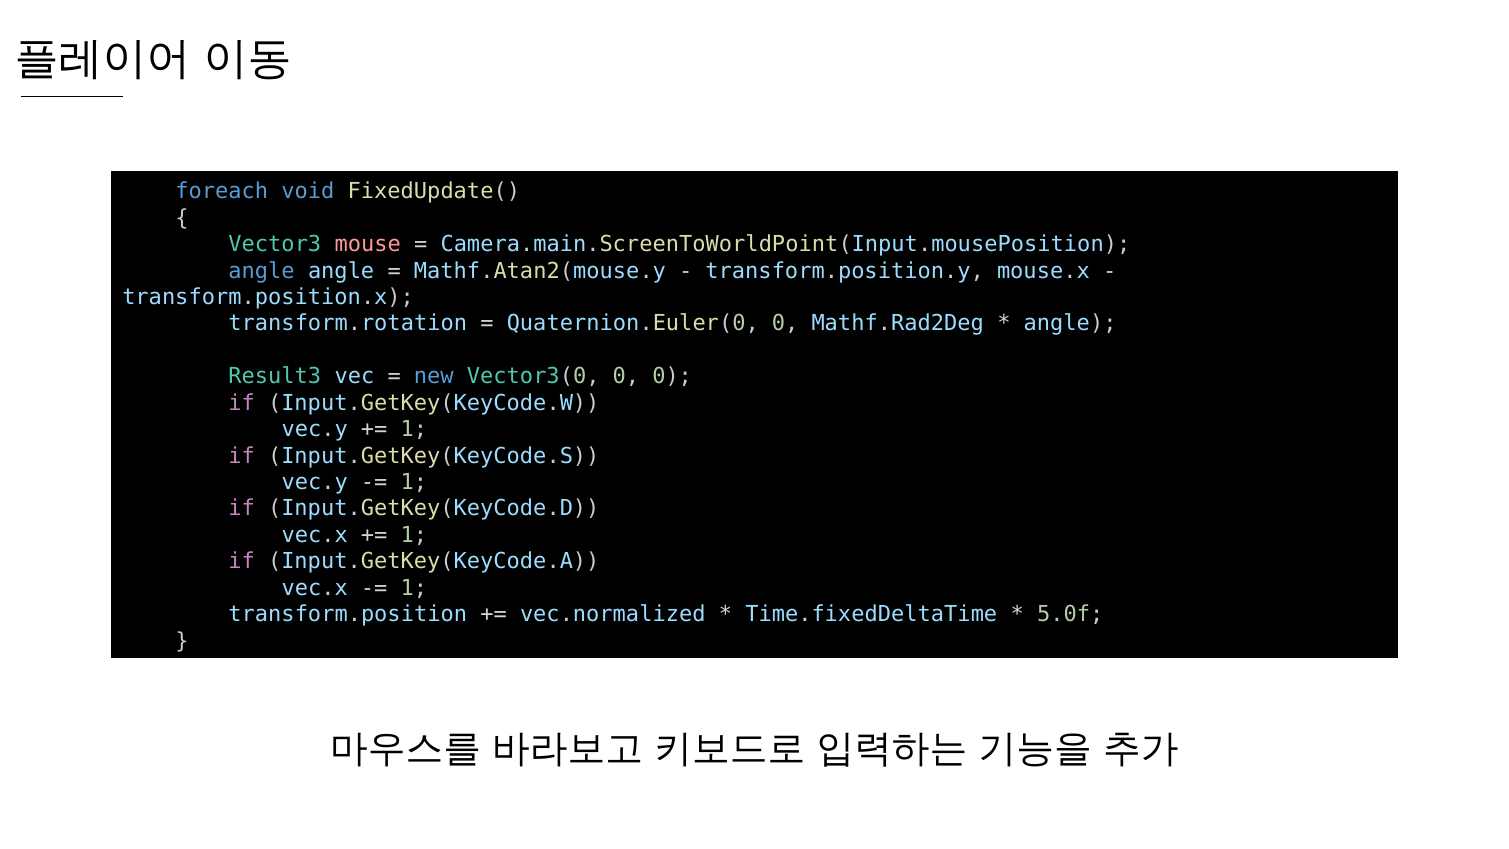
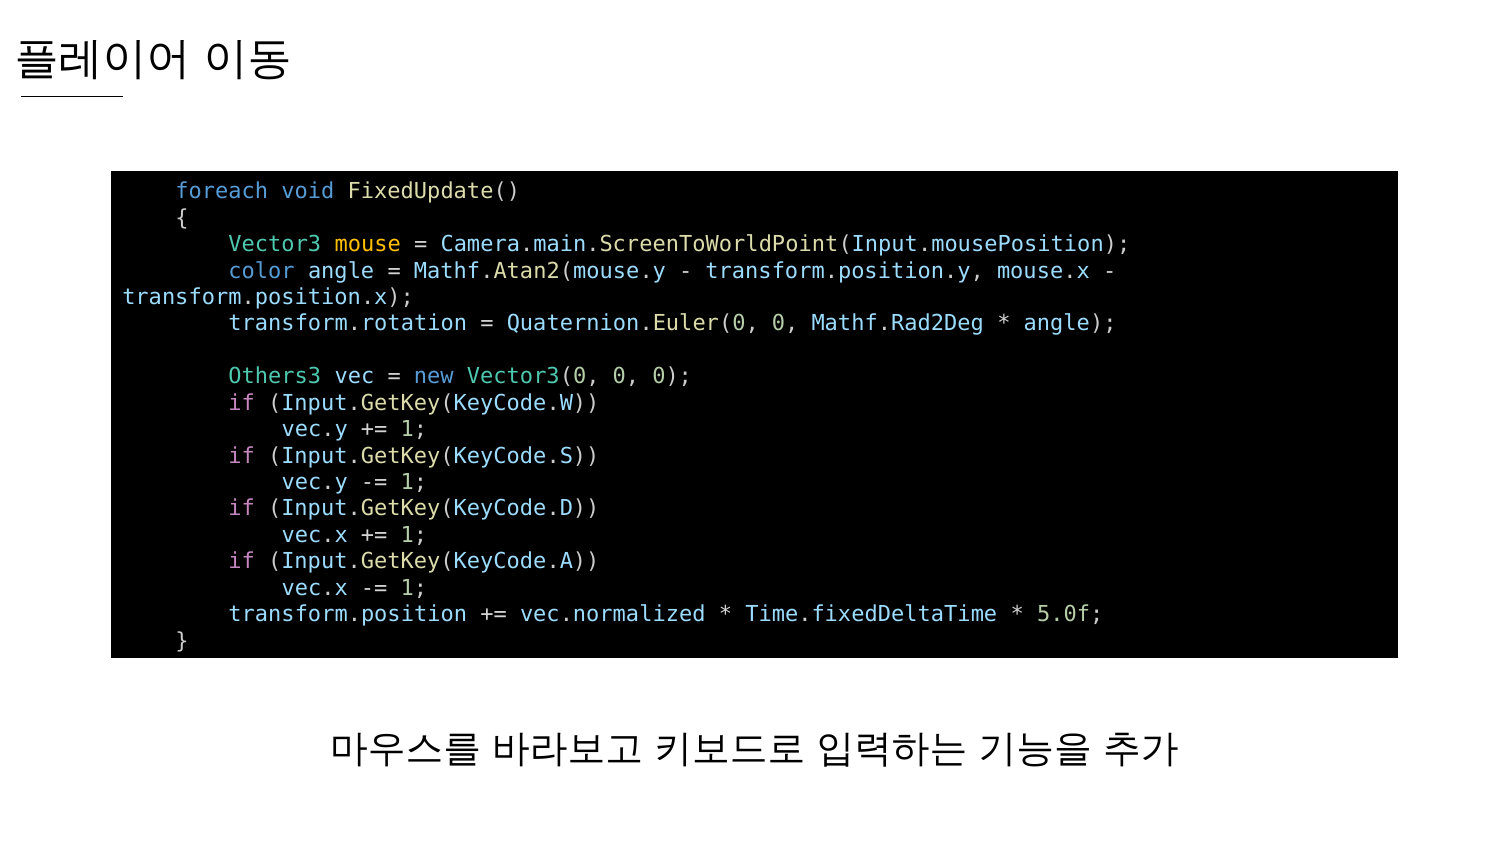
mouse colour: pink -> yellow
angle at (262, 271): angle -> color
Result3: Result3 -> Others3
